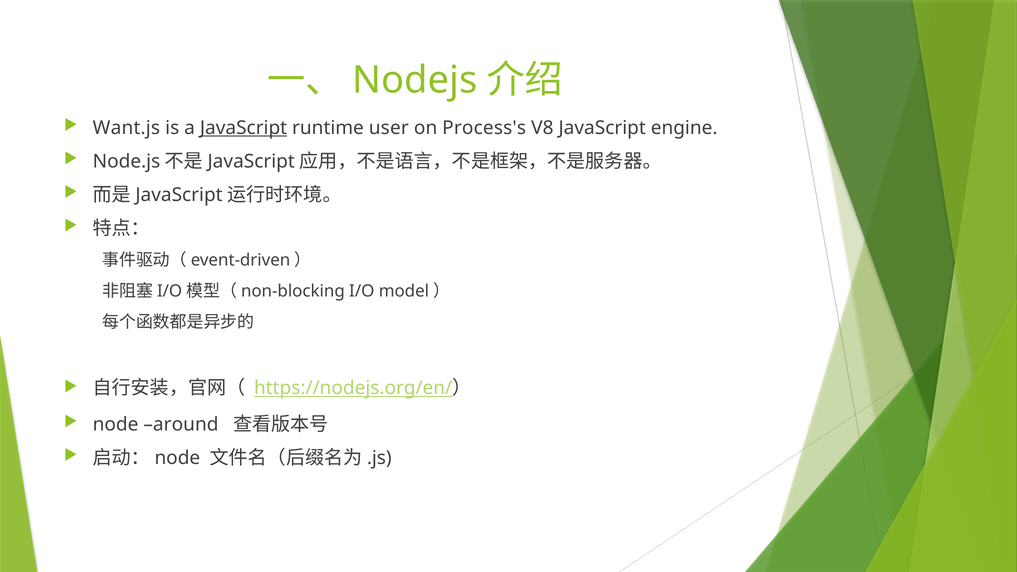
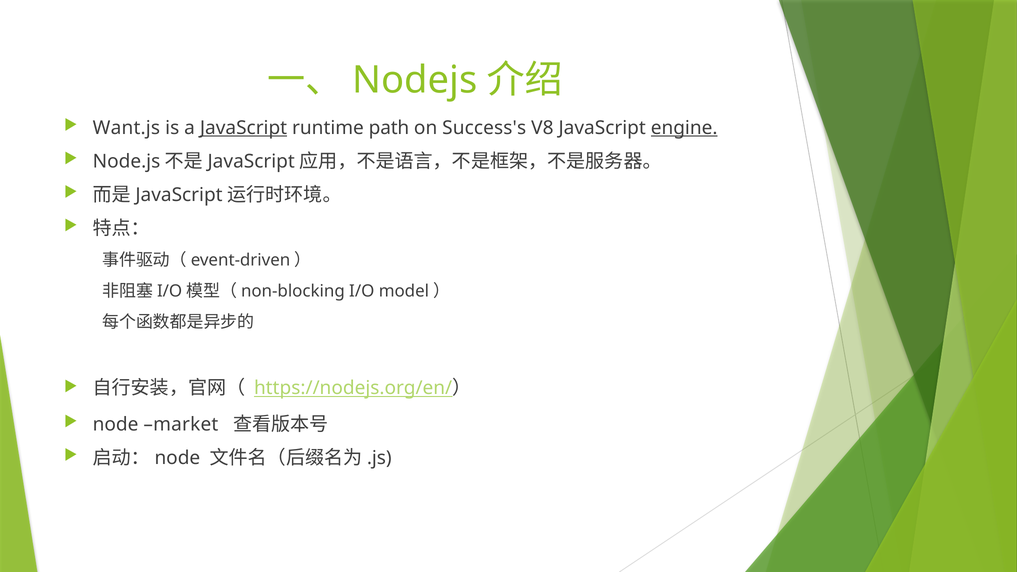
user: user -> path
Process's: Process's -> Success's
engine underline: none -> present
around: around -> market
